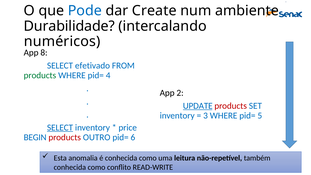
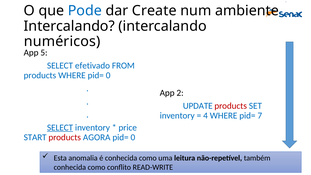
Durabilidade at (69, 26): Durabilidade -> Intercalando
8: 8 -> 5
products at (40, 75) colour: green -> blue
WHERE pid= 4: 4 -> 0
UPDATE underline: present -> none
3: 3 -> 4
5: 5 -> 7
BEGIN: BEGIN -> START
OUTRO: OUTRO -> AGORA
6 at (133, 137): 6 -> 0
